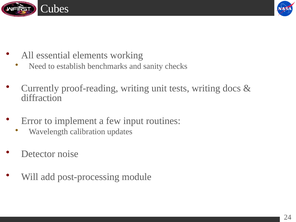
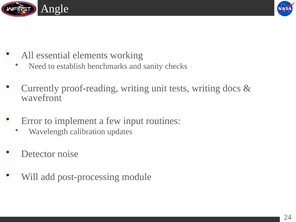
Cubes: Cubes -> Angle
diffraction: diffraction -> wavefront
